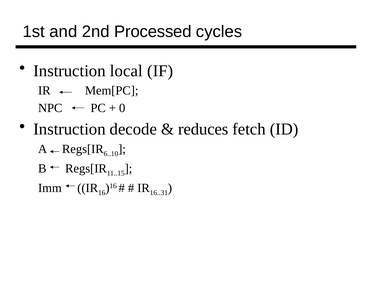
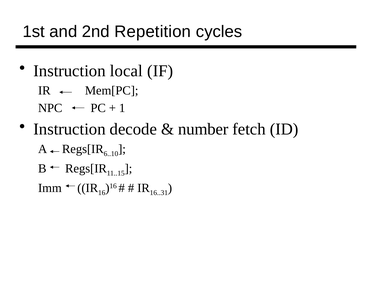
Processed: Processed -> Repetition
0: 0 -> 1
reduces: reduces -> number
